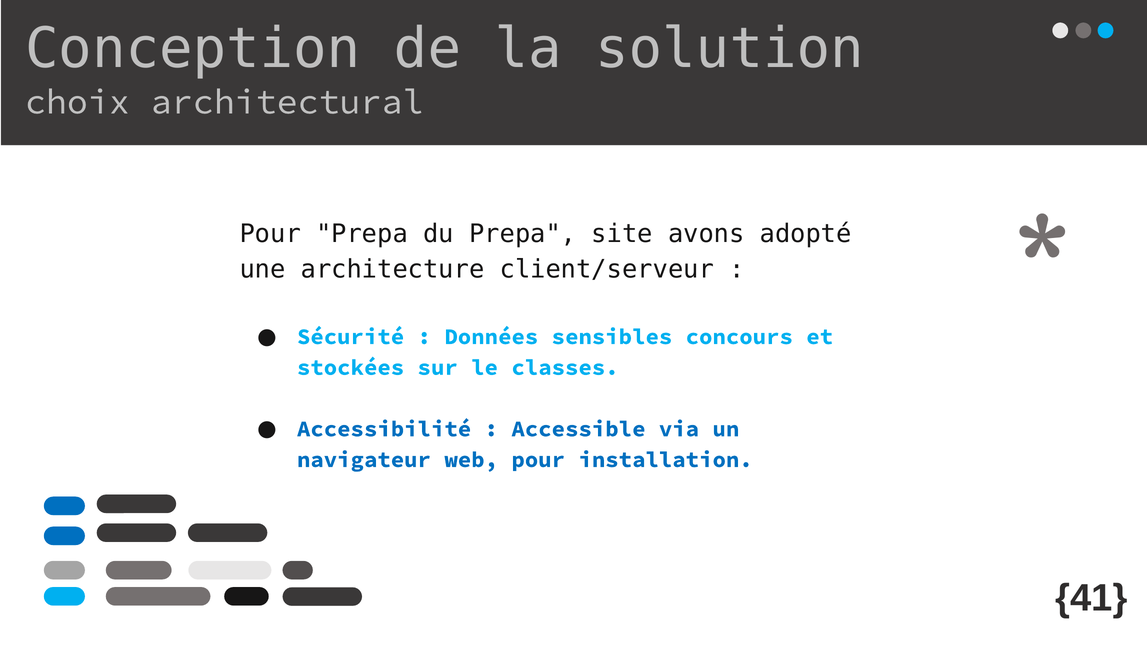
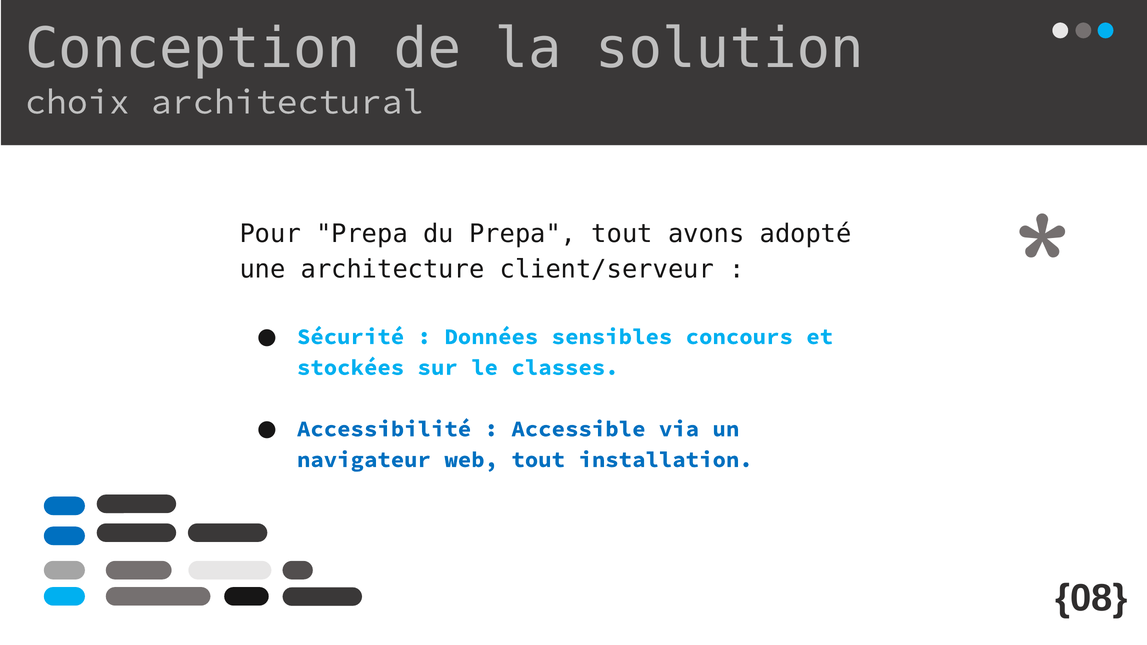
Prepa site: site -> tout
web pour: pour -> tout
41: 41 -> 08
